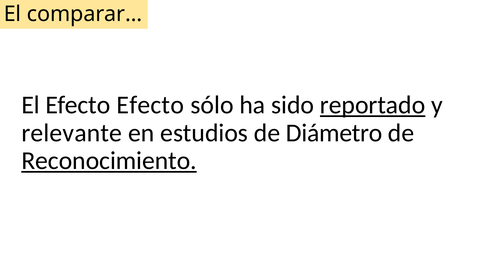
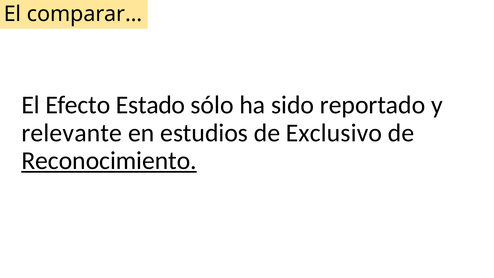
Efecto Efecto: Efecto -> Estado
reportado underline: present -> none
Diámetro: Diámetro -> Exclusivo
